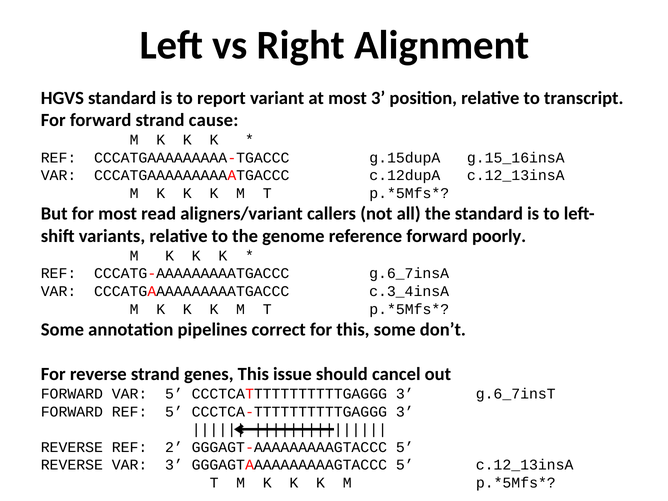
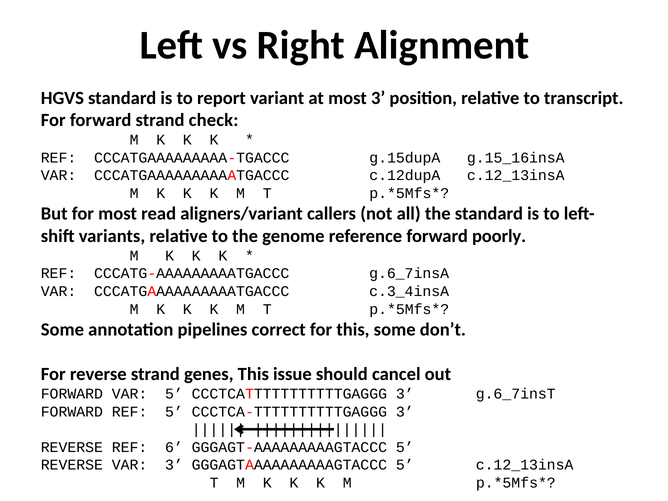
cause: cause -> check
2: 2 -> 6
